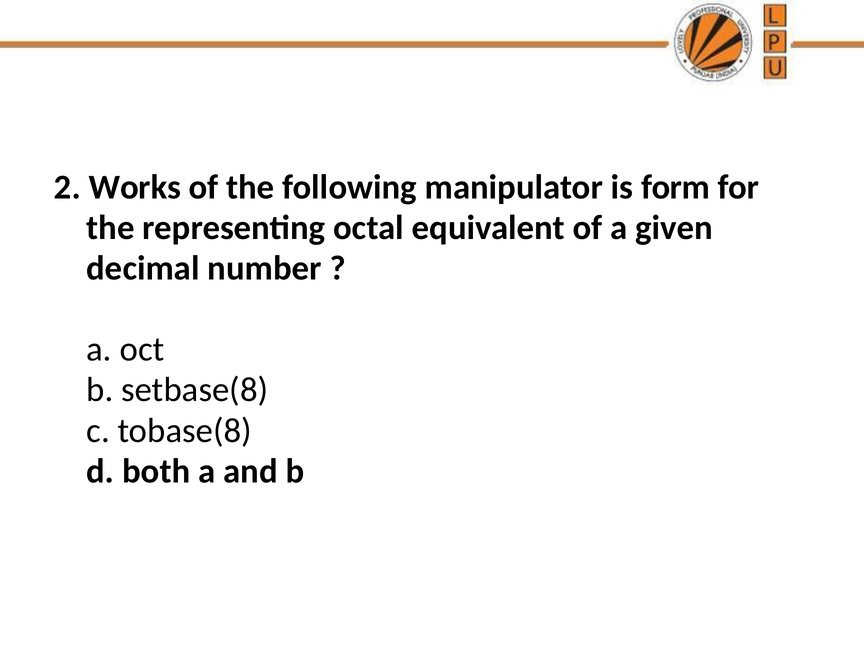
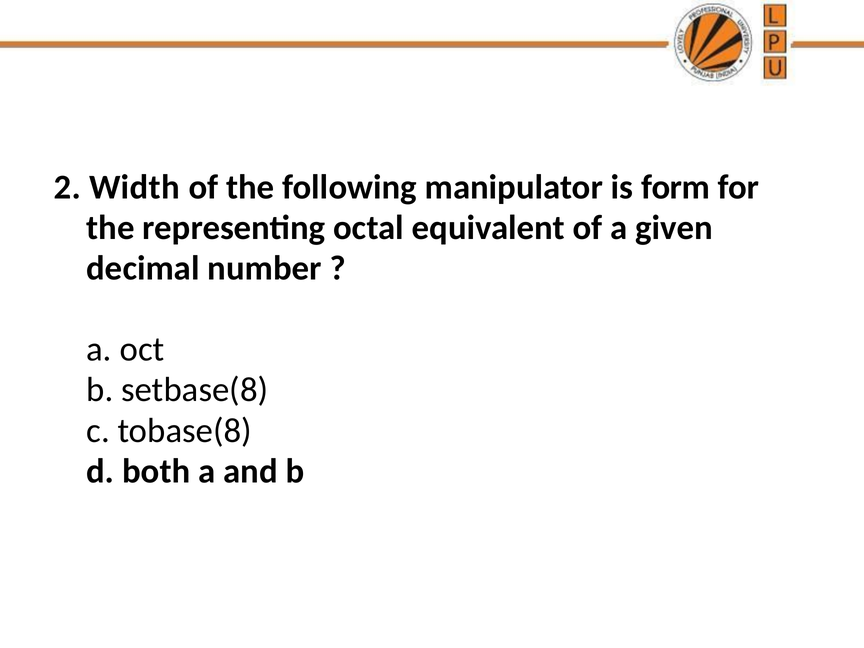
Works: Works -> Width
